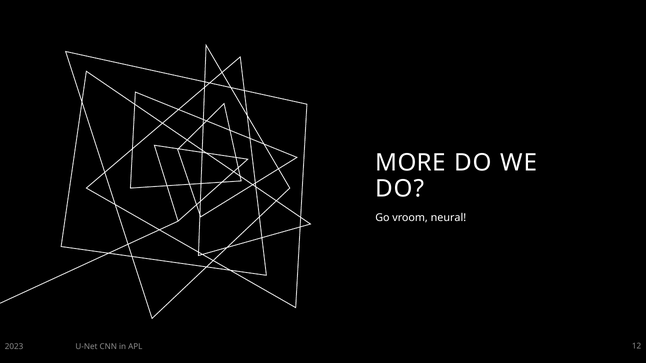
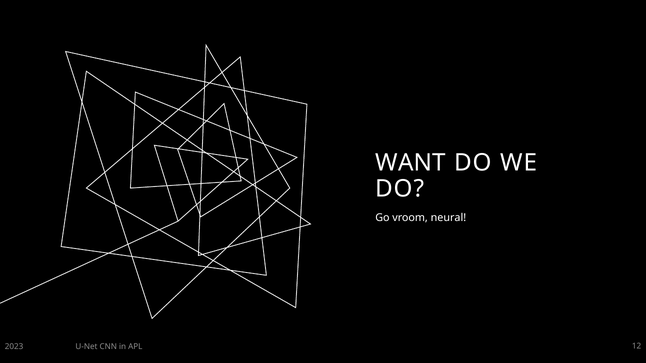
MORE: MORE -> WANT
